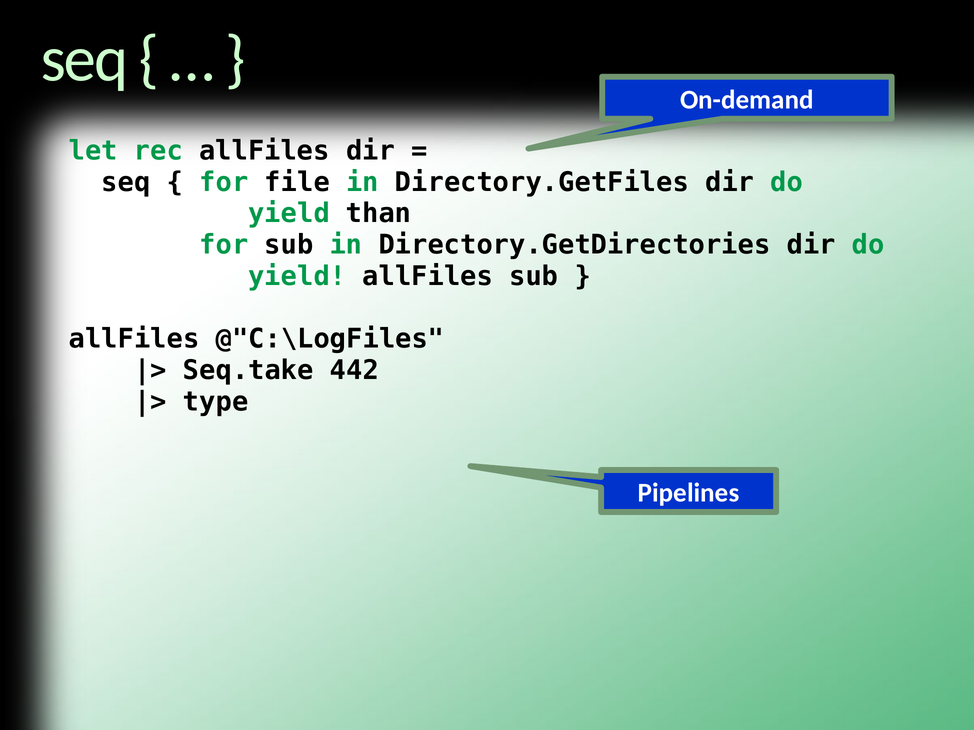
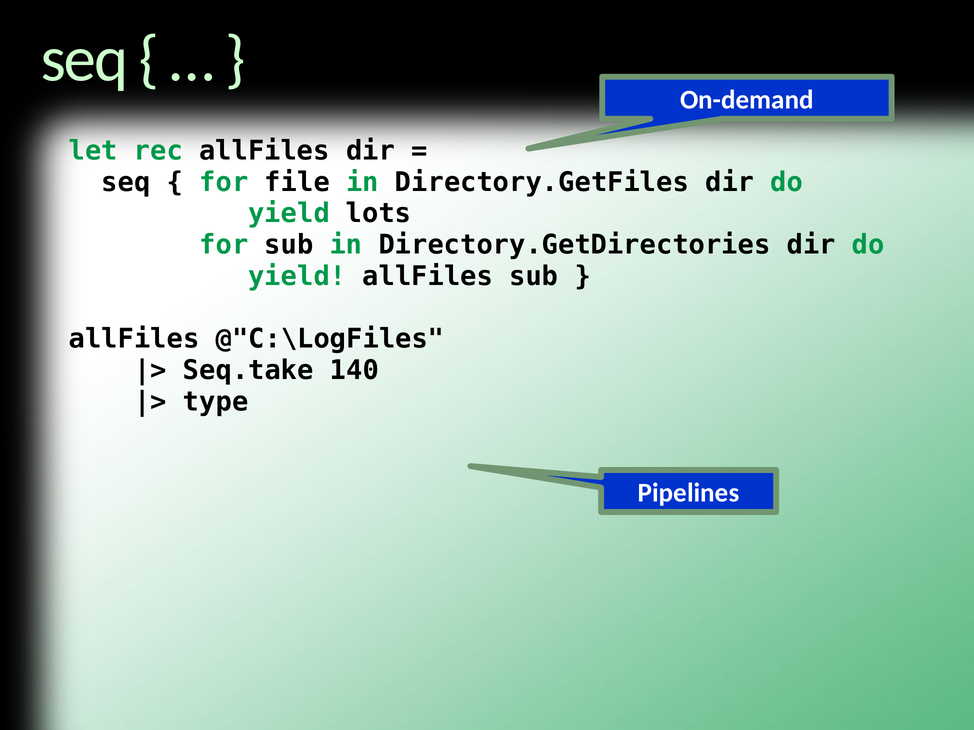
than: than -> lots
442: 442 -> 140
